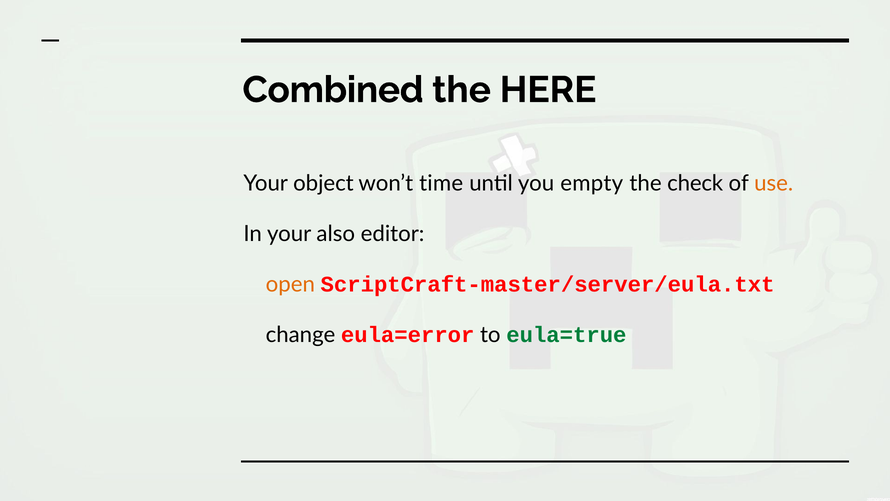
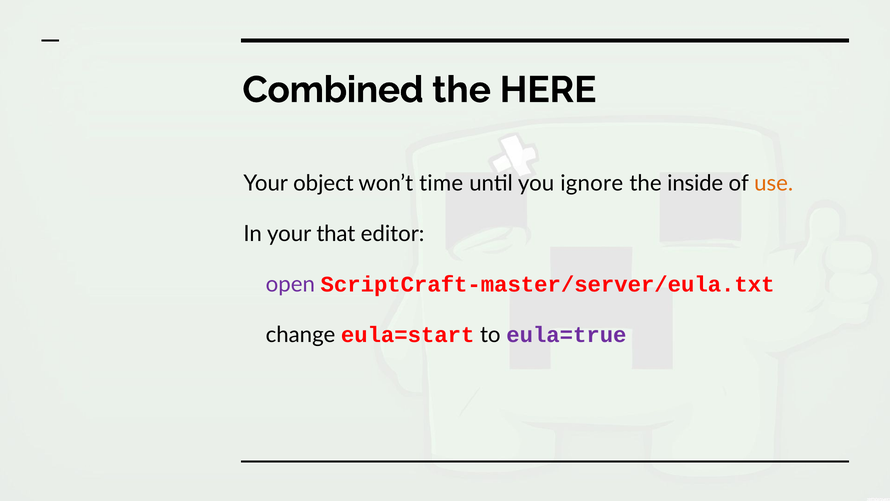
empty: empty -> ignore
check: check -> inside
also: also -> that
open colour: orange -> purple
eula=error: eula=error -> eula=start
eula=true colour: green -> purple
